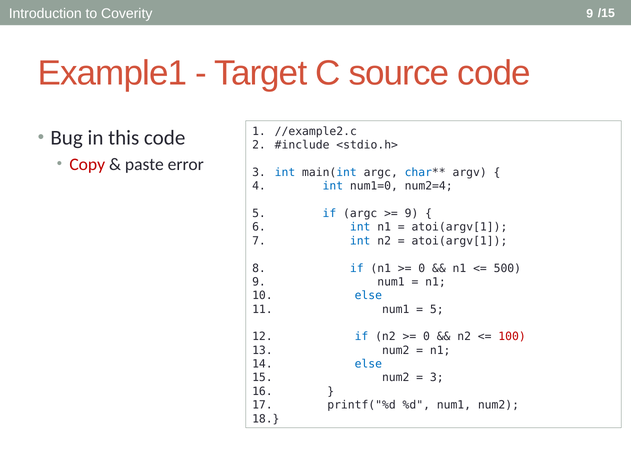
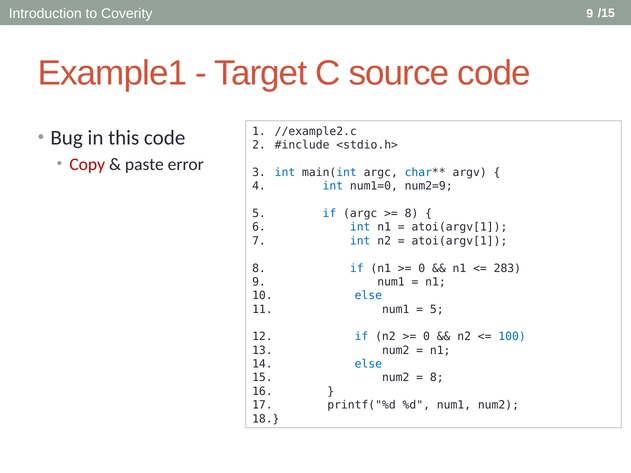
num2=4: num2=4 -> num2=9
9 at (412, 214): 9 -> 8
500: 500 -> 283
100 colour: red -> blue
3 at (437, 378): 3 -> 8
